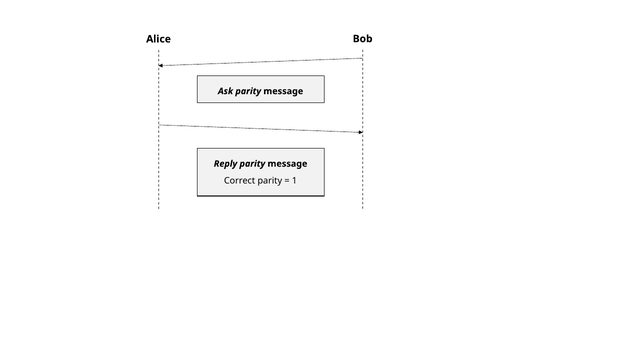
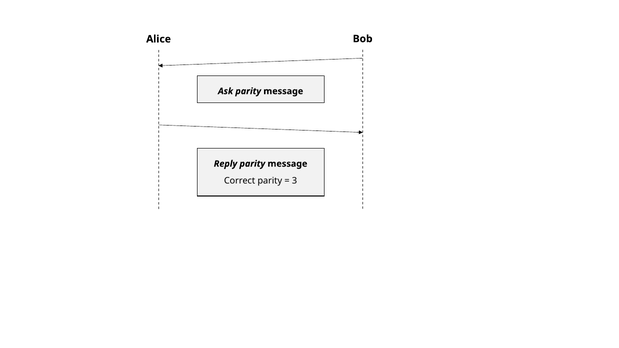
1: 1 -> 3
